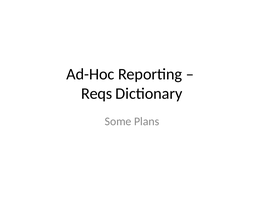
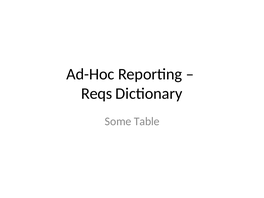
Plans: Plans -> Table
